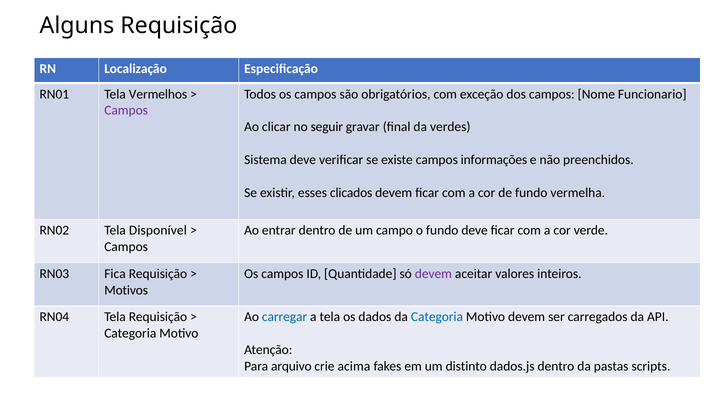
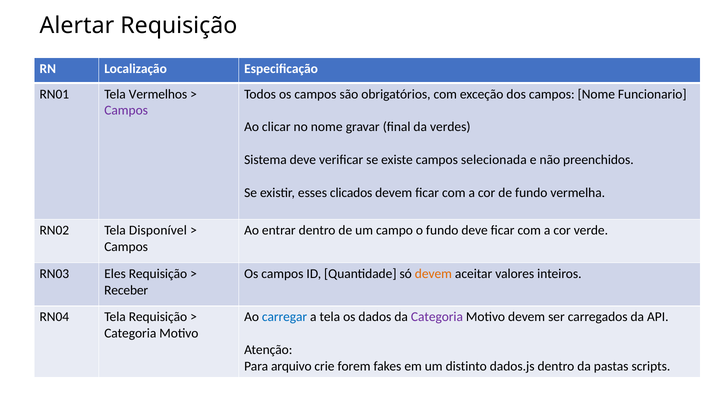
Alguns: Alguns -> Alertar
no seguir: seguir -> nome
informações: informações -> selecionada
Fica: Fica -> Eles
devem at (433, 273) colour: purple -> orange
Motivos: Motivos -> Receber
Categoria at (437, 316) colour: blue -> purple
acima: acima -> forem
